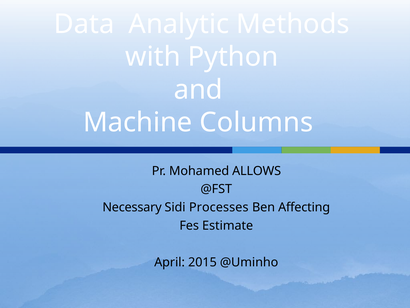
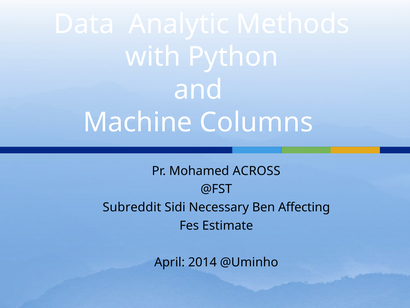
ALLOWS: ALLOWS -> ACROSS
Necessary: Necessary -> Subreddit
Processes: Processes -> Necessary
2015: 2015 -> 2014
